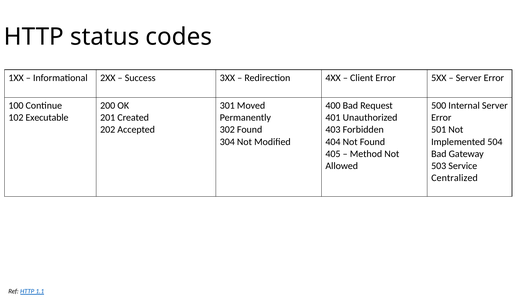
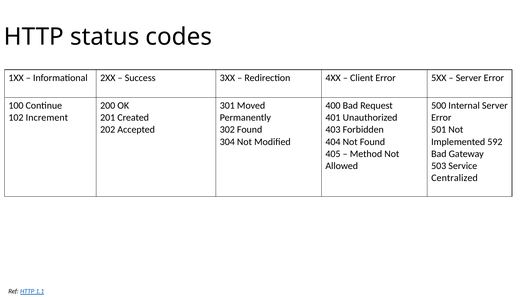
Executable: Executable -> Increment
504: 504 -> 592
